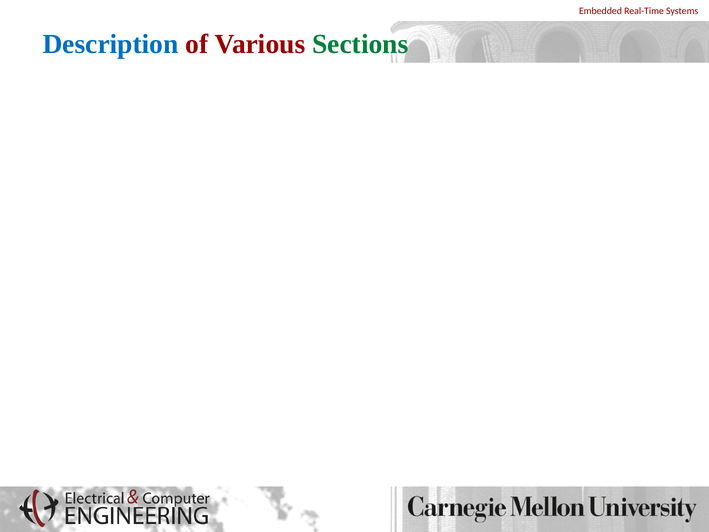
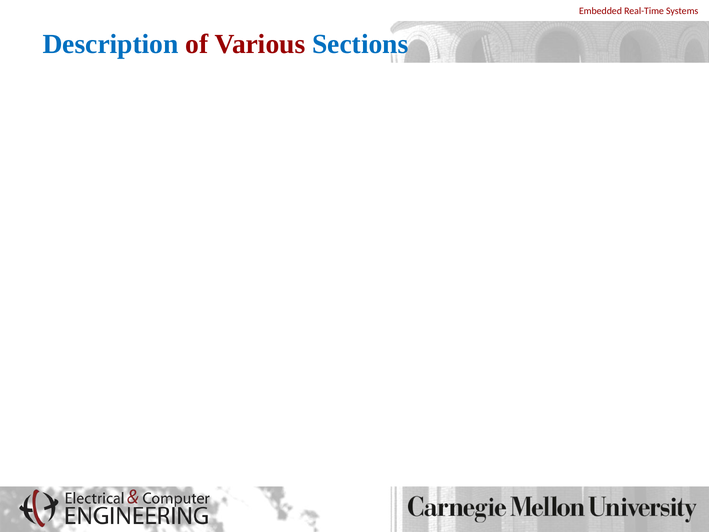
Sections at (360, 44) colour: green -> blue
